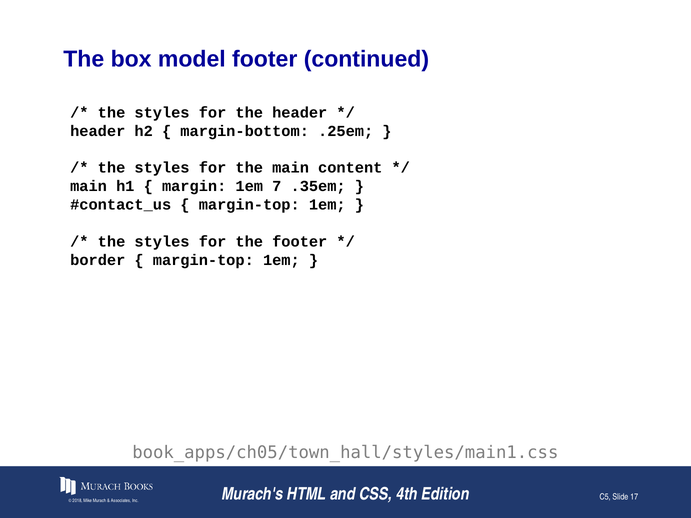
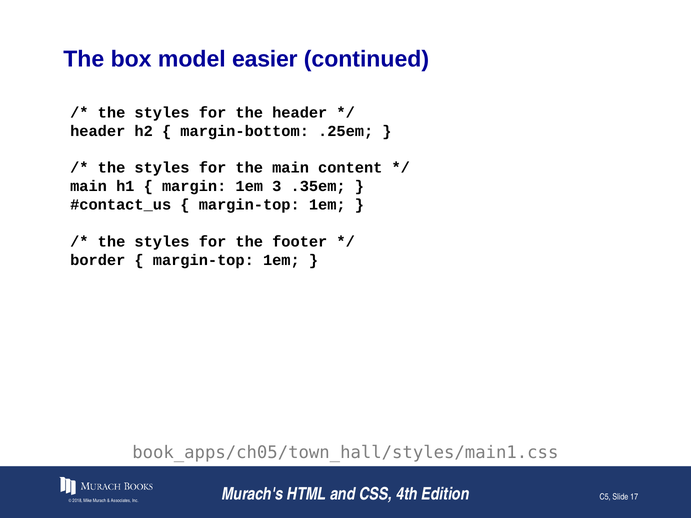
model footer: footer -> easier
7: 7 -> 3
